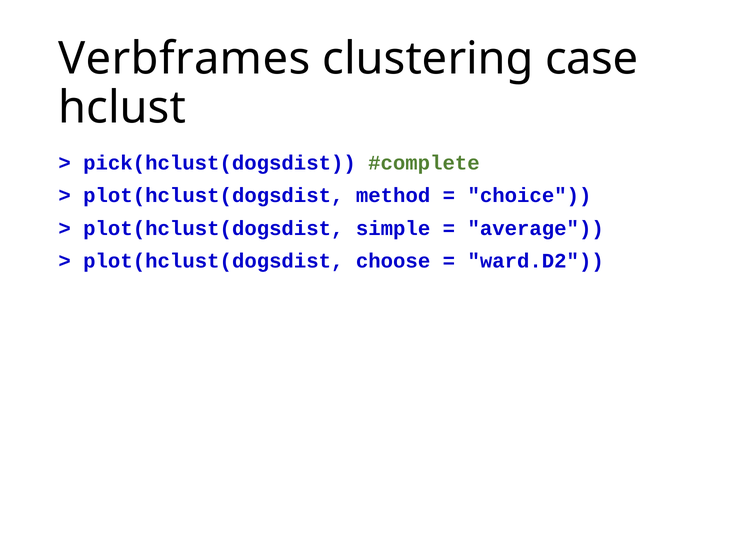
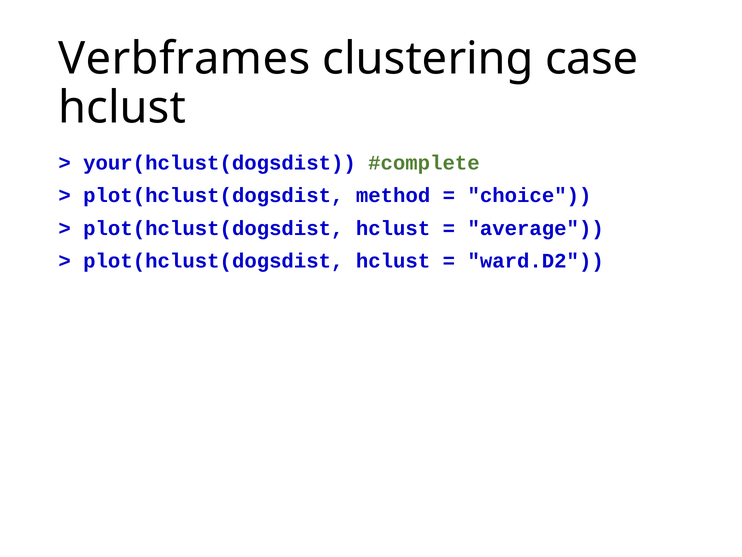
pick(hclust(dogsdist: pick(hclust(dogsdist -> your(hclust(dogsdist
simple at (393, 228): simple -> hclust
choose at (393, 261): choose -> hclust
